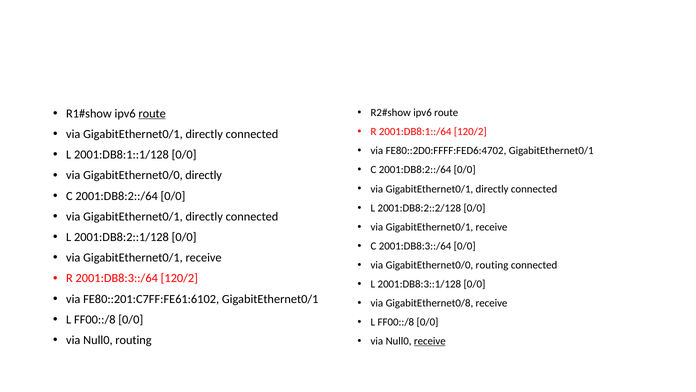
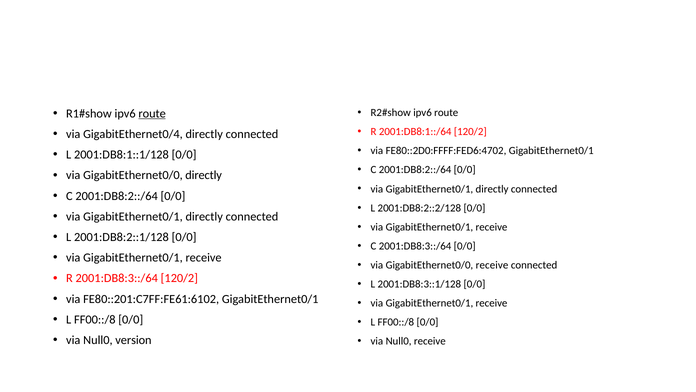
GigabitEthernet0/1 at (133, 134): GigabitEthernet0/1 -> GigabitEthernet0/4
GigabitEthernet0/0 routing: routing -> receive
GigabitEthernet0/8 at (429, 303): GigabitEthernet0/8 -> GigabitEthernet0/1
Null0 routing: routing -> version
receive at (430, 341) underline: present -> none
